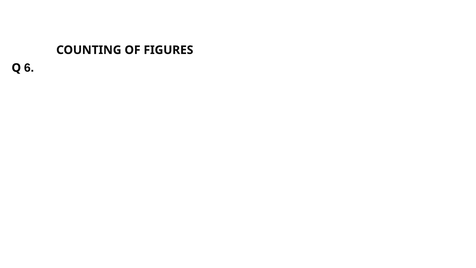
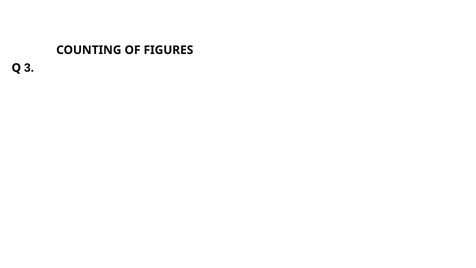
6: 6 -> 3
